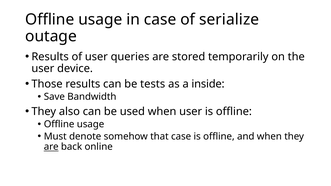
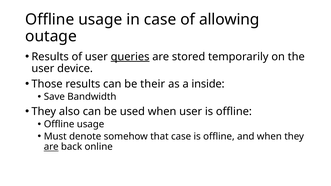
serialize: serialize -> allowing
queries underline: none -> present
tests: tests -> their
